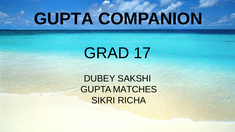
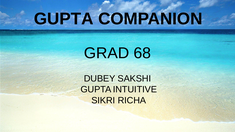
17: 17 -> 68
MATCHES: MATCHES -> INTUITIVE
